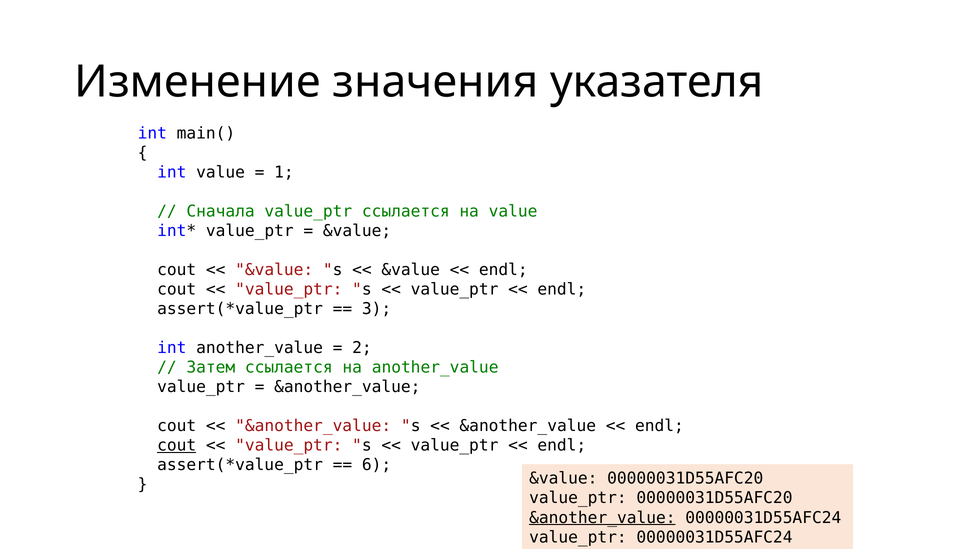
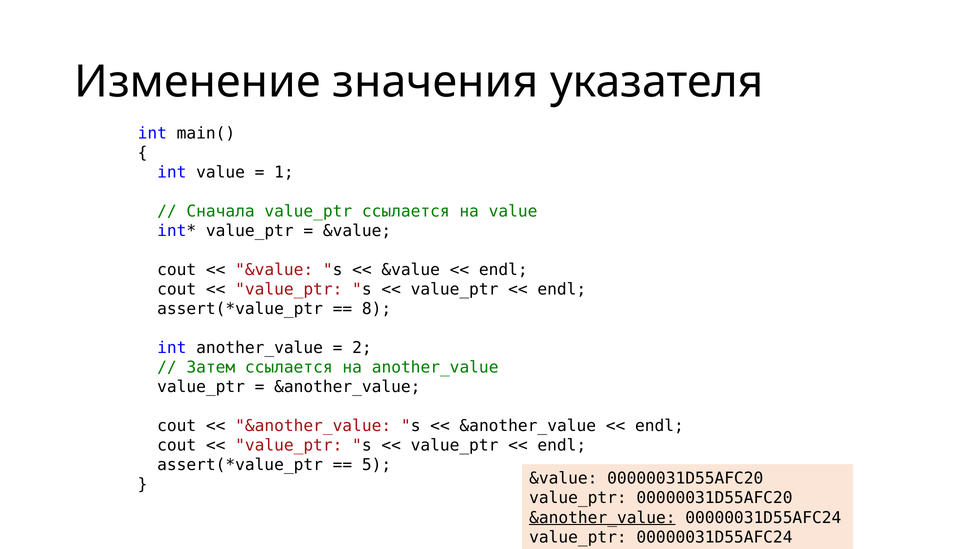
3: 3 -> 8
cout at (177, 445) underline: present -> none
6: 6 -> 5
